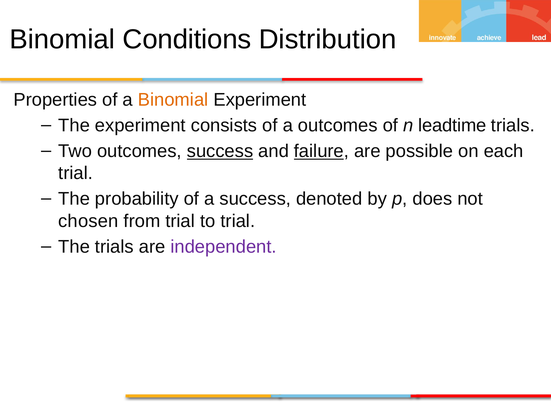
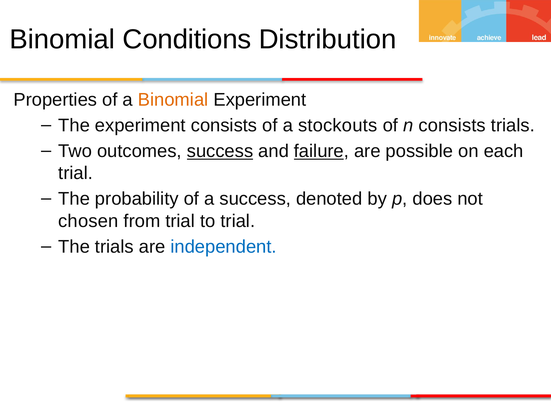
a outcomes: outcomes -> stockouts
n leadtime: leadtime -> consists
independent colour: purple -> blue
